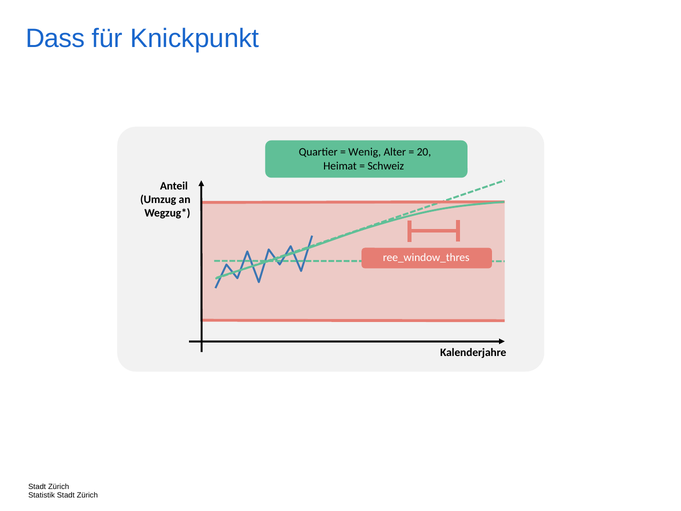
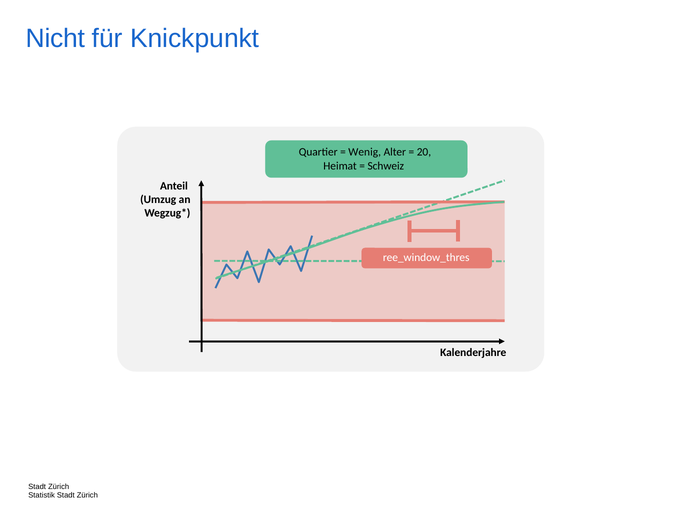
Dass: Dass -> Nicht
